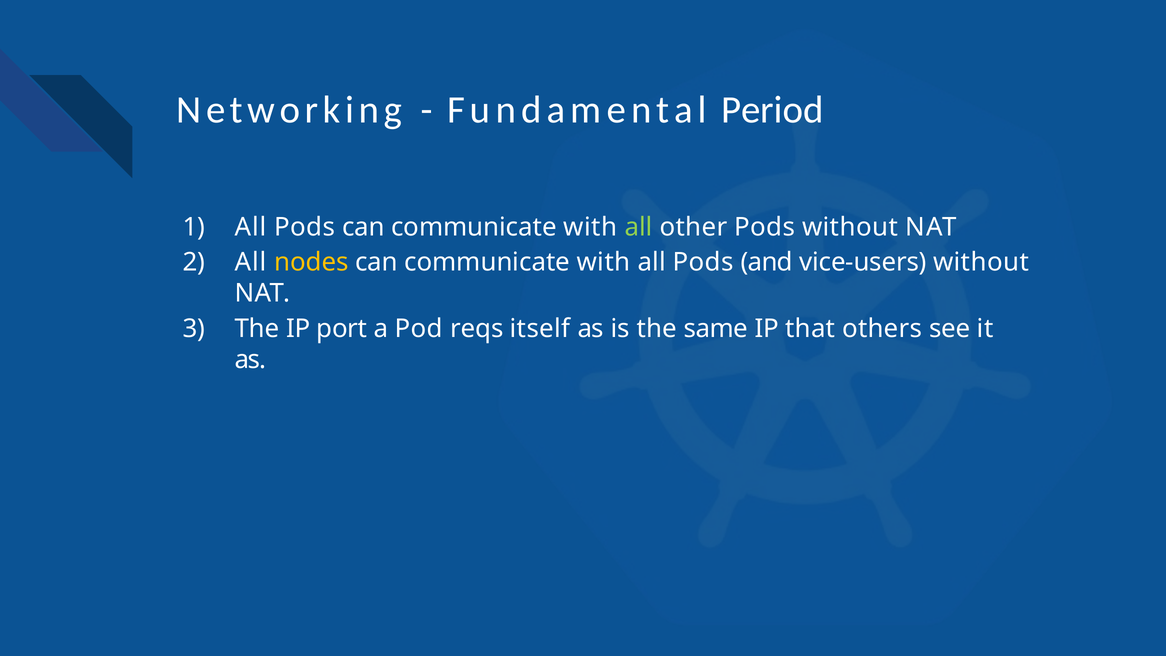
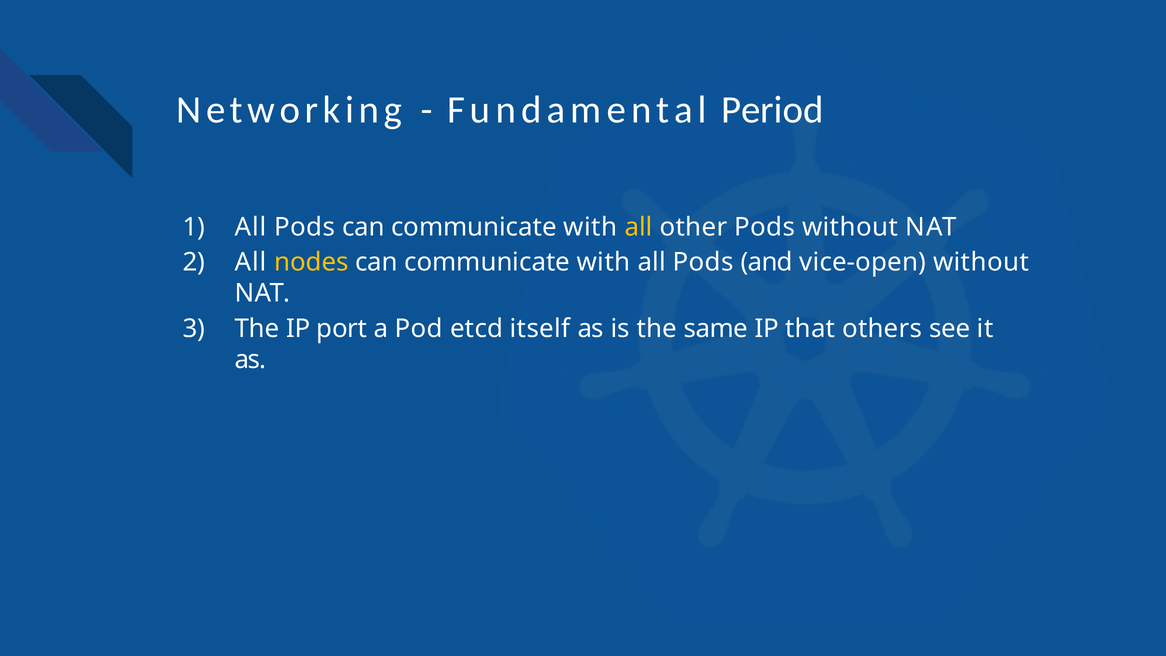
all at (639, 227) colour: light green -> yellow
vice-users: vice-users -> vice-open
reqs: reqs -> etcd
